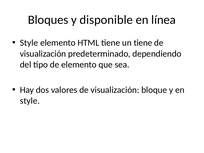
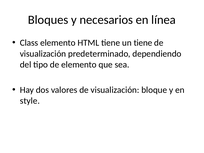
disponible: disponible -> necesarios
Style at (29, 43): Style -> Class
